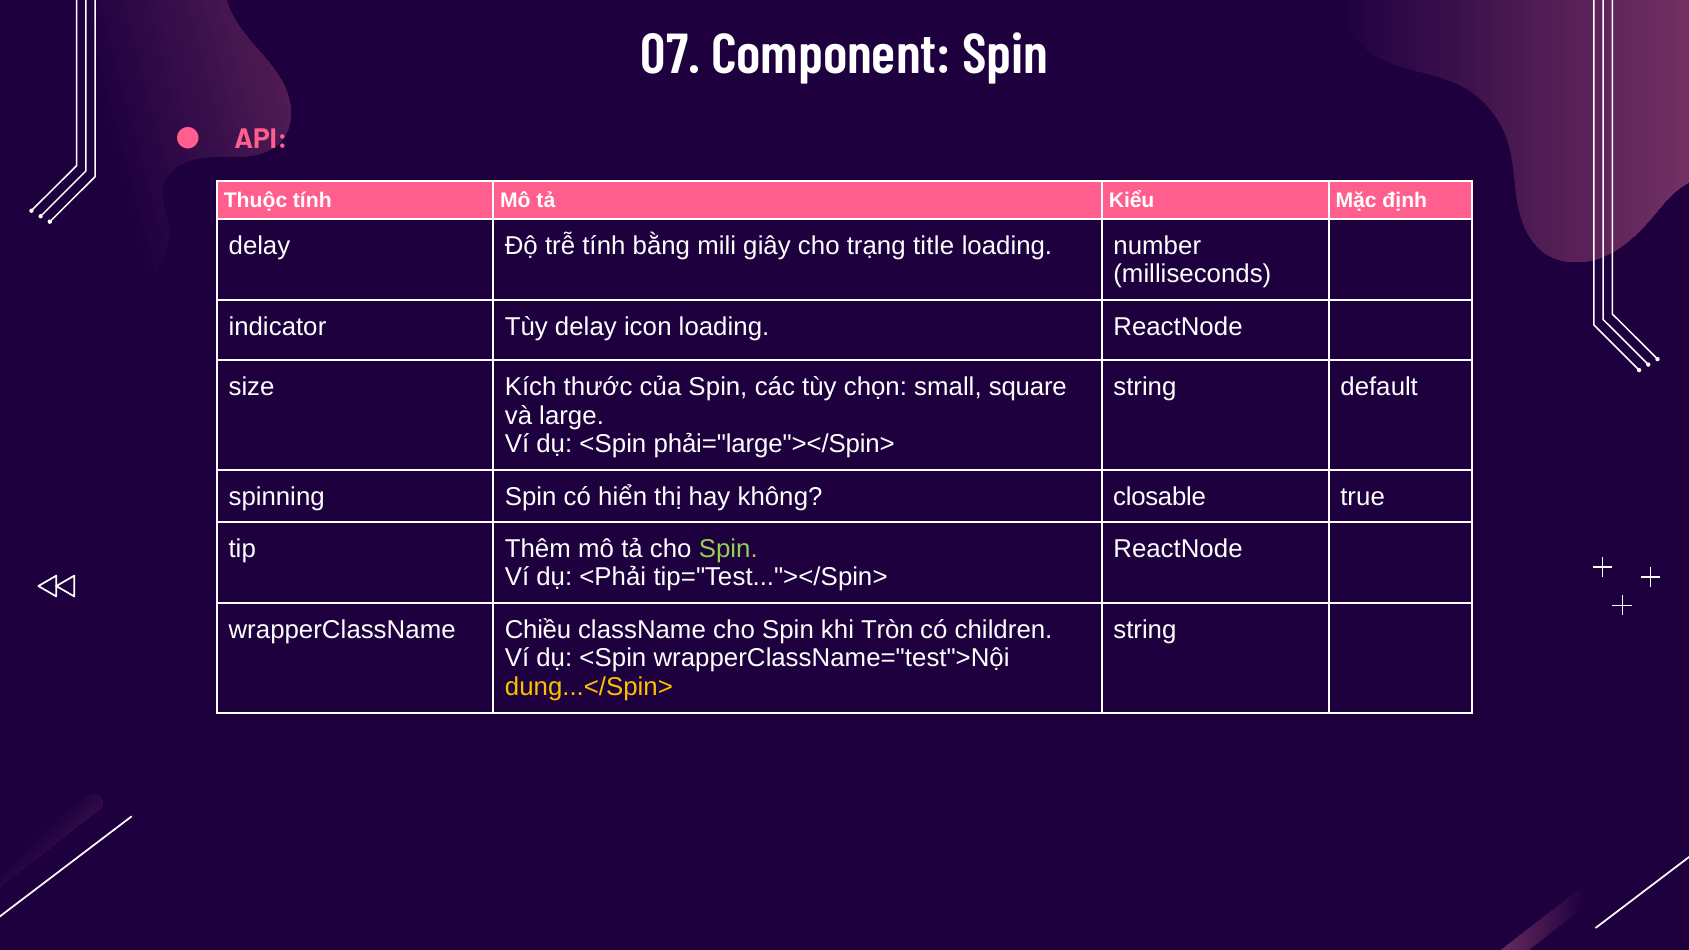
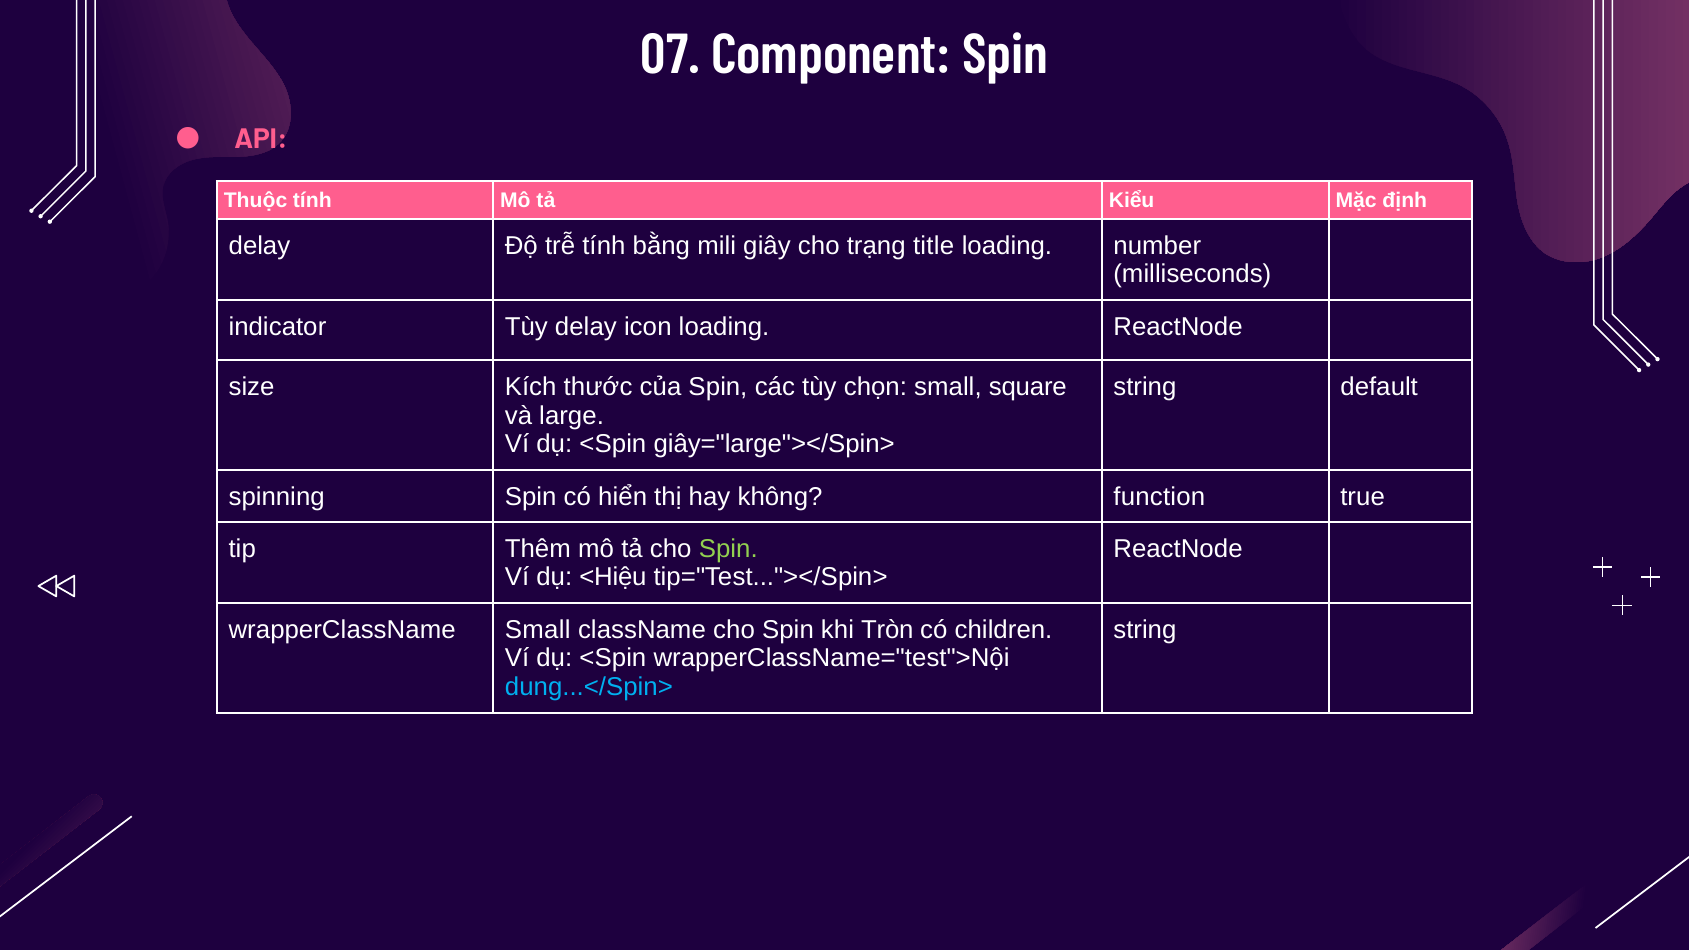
phải="large"></Spin>: phải="large"></Spin> -> giây="large"></Spin>
closable: closable -> function
<Phải: <Phải -> <Hiệu
wrapperClassName Chiều: Chiều -> Small
dung...</Spin> colour: yellow -> light blue
